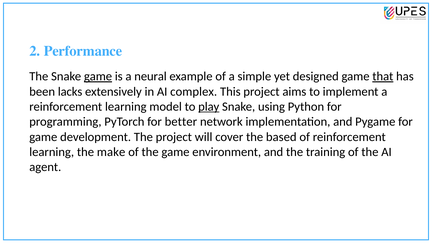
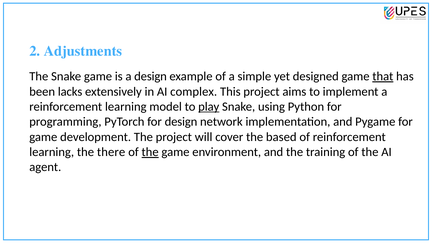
Performance: Performance -> Adjustments
game at (98, 76) underline: present -> none
a neural: neural -> design
for better: better -> design
make: make -> there
the at (150, 152) underline: none -> present
